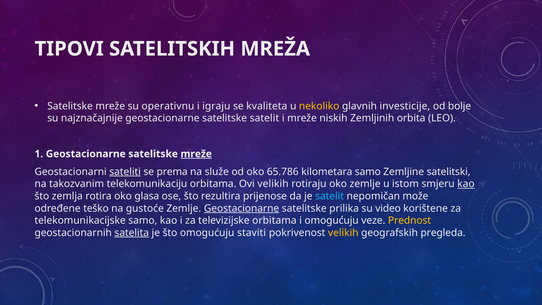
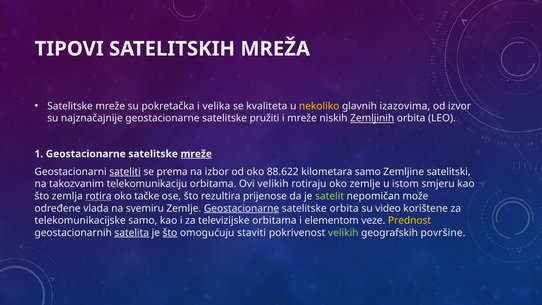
operativnu: operativnu -> pokretačka
igraju: igraju -> velika
investicije: investicije -> izazovima
bolje: bolje -> izvor
satelitske satelit: satelit -> pružiti
Zemljinih underline: none -> present
služe: služe -> izbor
65.786: 65.786 -> 88.622
kao at (466, 184) underline: present -> none
rotira underline: none -> present
glasa: glasa -> tačke
satelit at (330, 196) colour: light blue -> light green
teško: teško -> vlada
gustoće: gustoće -> svemiru
satelitske prilika: prilika -> orbita
i omogućuju: omogućuju -> elementom
što at (170, 233) underline: none -> present
velikih at (343, 233) colour: yellow -> light green
pregleda: pregleda -> površine
